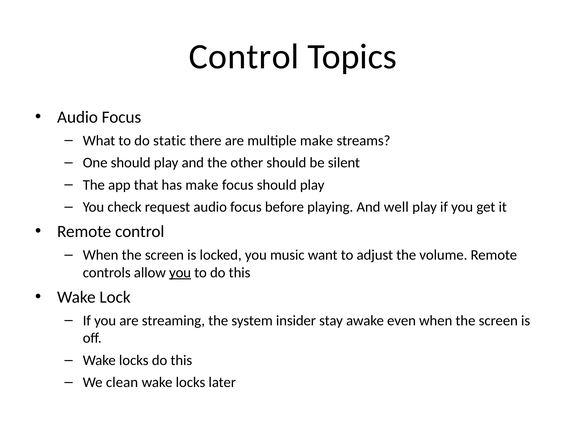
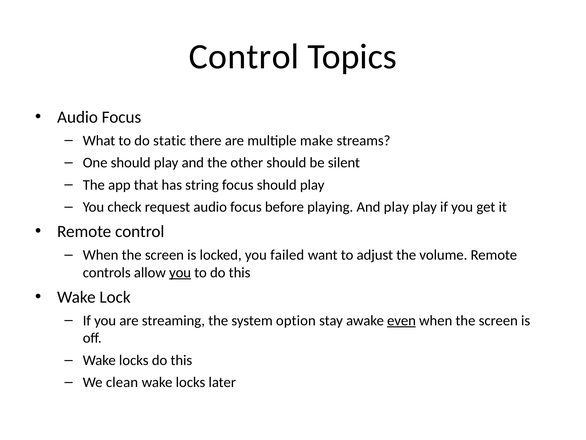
has make: make -> string
And well: well -> play
music: music -> failed
insider: insider -> option
even underline: none -> present
